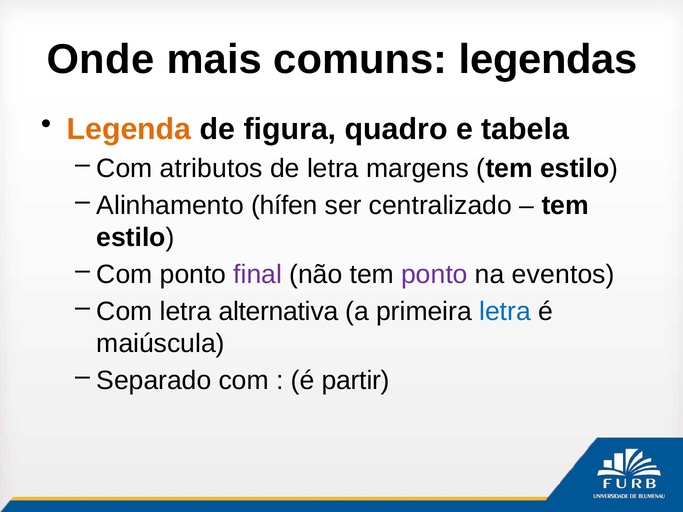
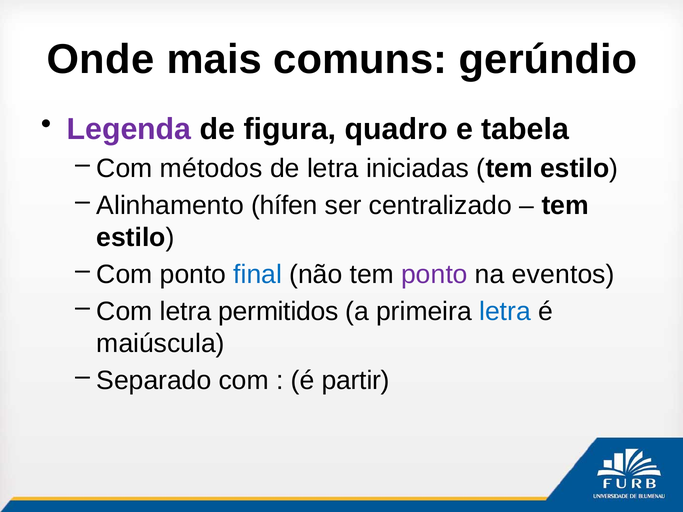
legendas: legendas -> gerúndio
Legenda colour: orange -> purple
atributos: atributos -> métodos
margens: margens -> iniciadas
final colour: purple -> blue
alternativa: alternativa -> permitidos
